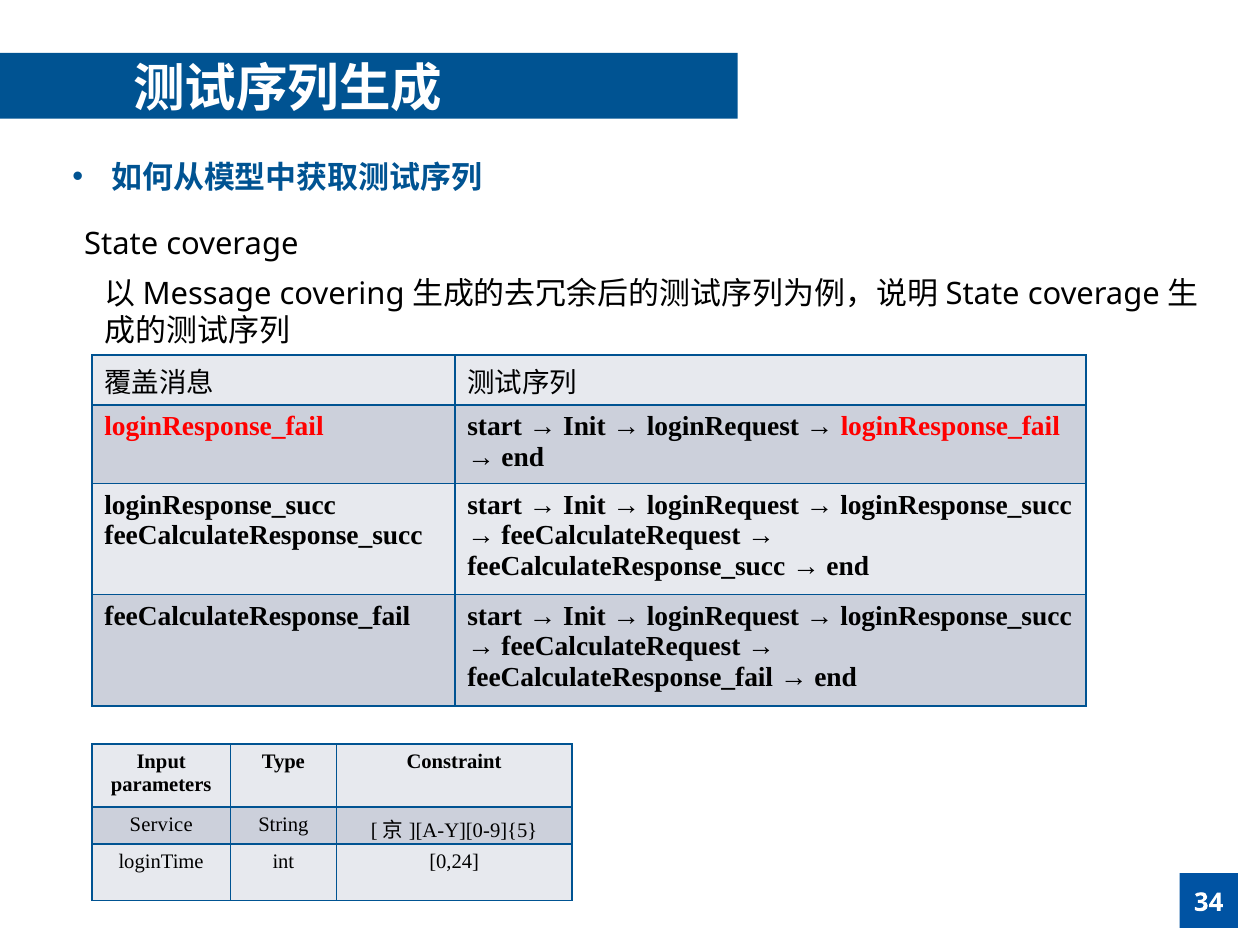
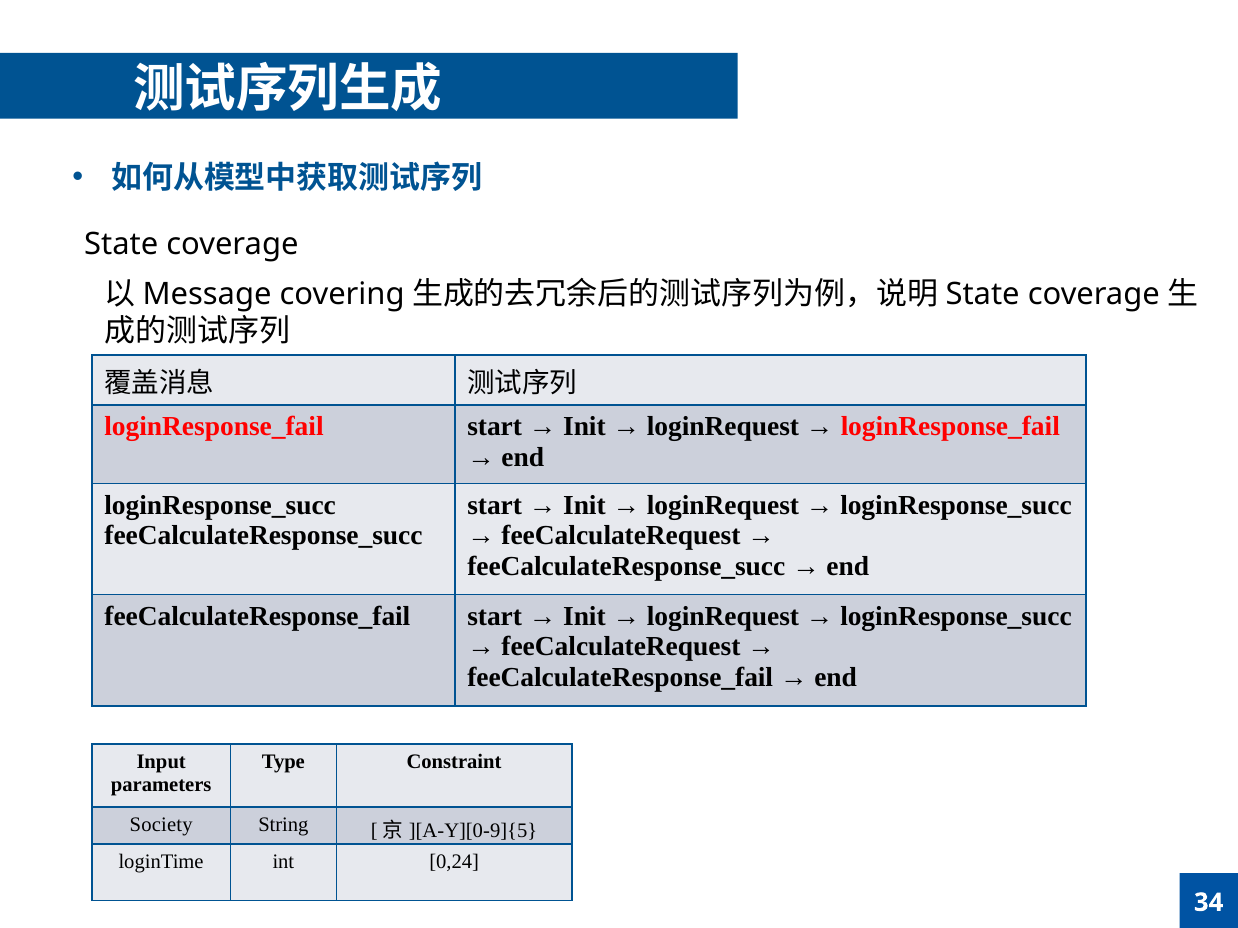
Service: Service -> Society
